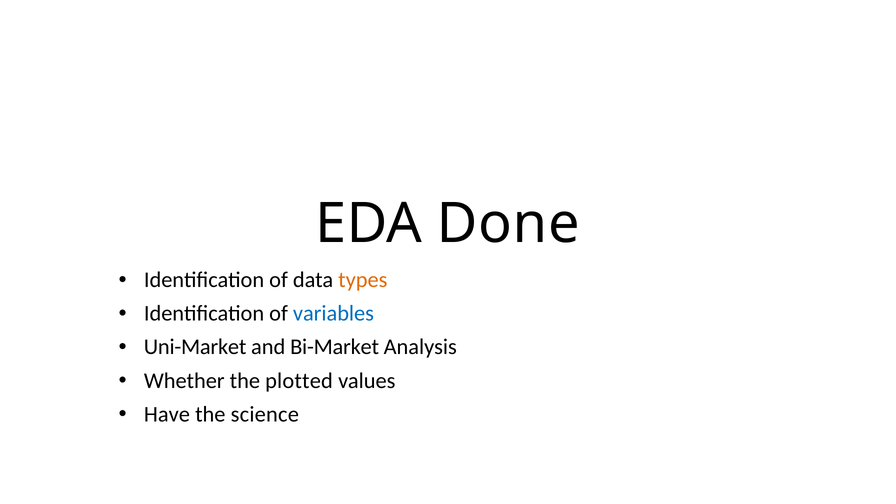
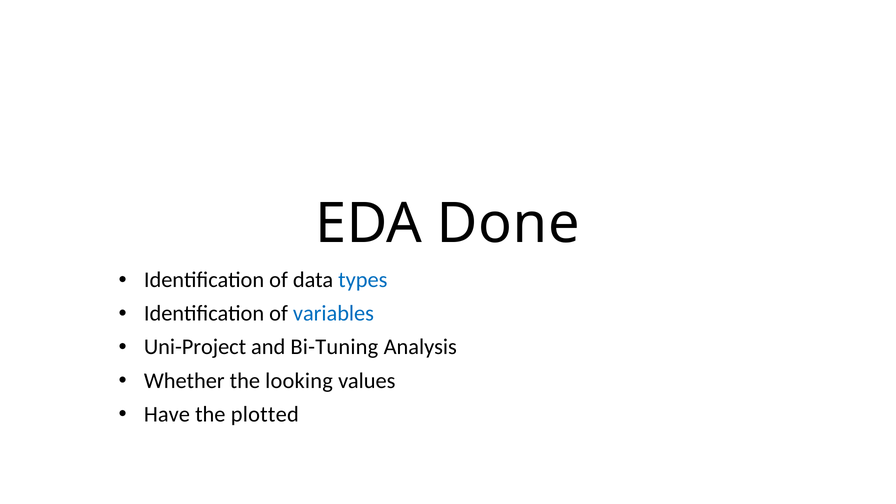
types colour: orange -> blue
Uni-Market: Uni-Market -> Uni-Project
Bi-Market: Bi-Market -> Bi-Tuning
plotted: plotted -> looking
science: science -> plotted
